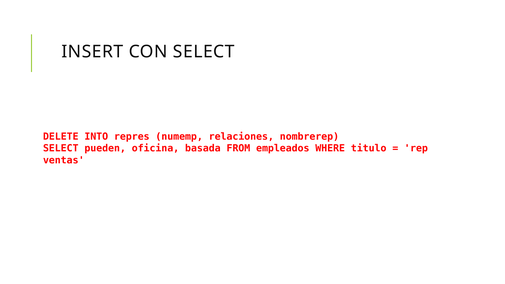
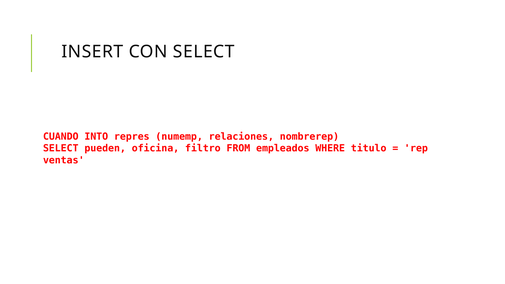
DELETE: DELETE -> CUANDO
basada: basada -> filtro
